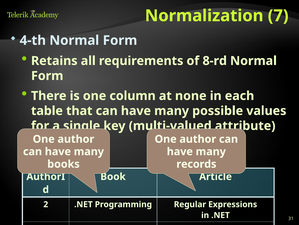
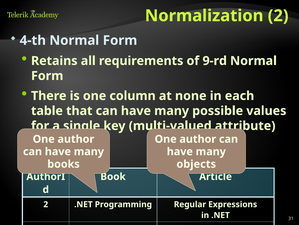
Normalization 7: 7 -> 2
8-rd: 8-rd -> 9-rd
records: records -> objects
